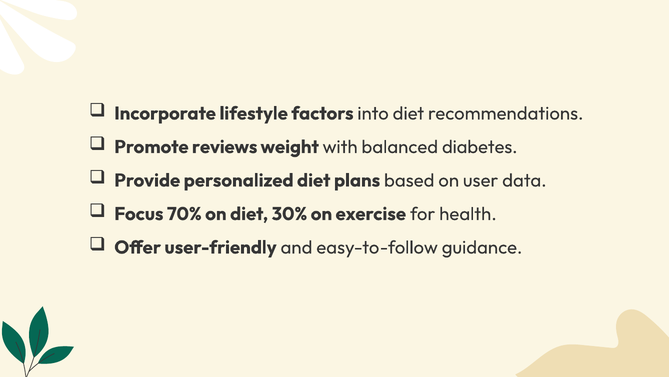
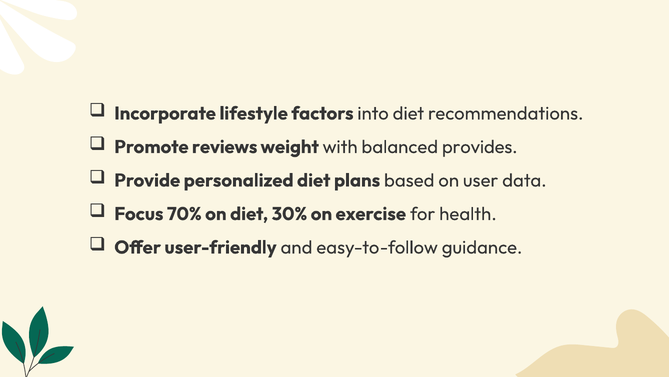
diabetes: diabetes -> provides
